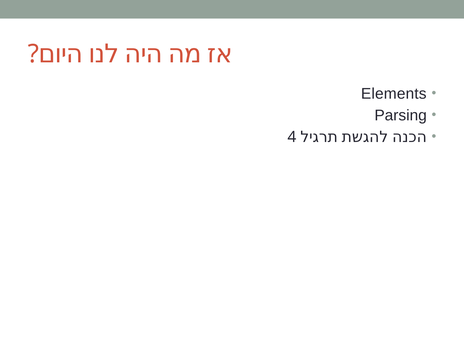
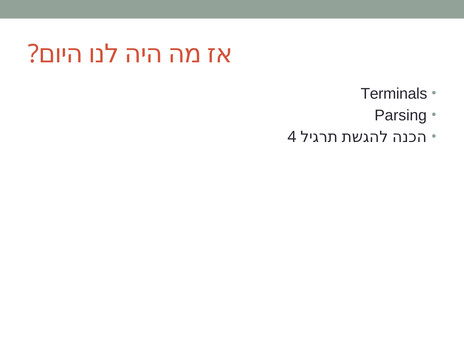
Elements: Elements -> Terminals
